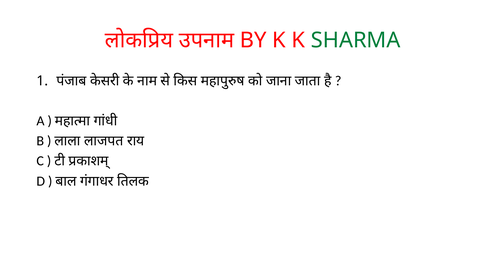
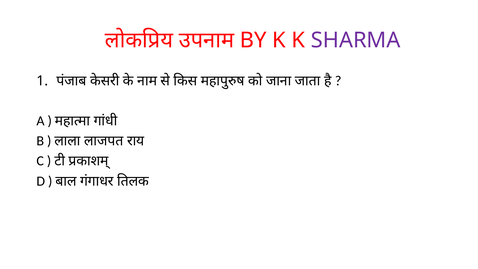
SHARMA colour: green -> purple
